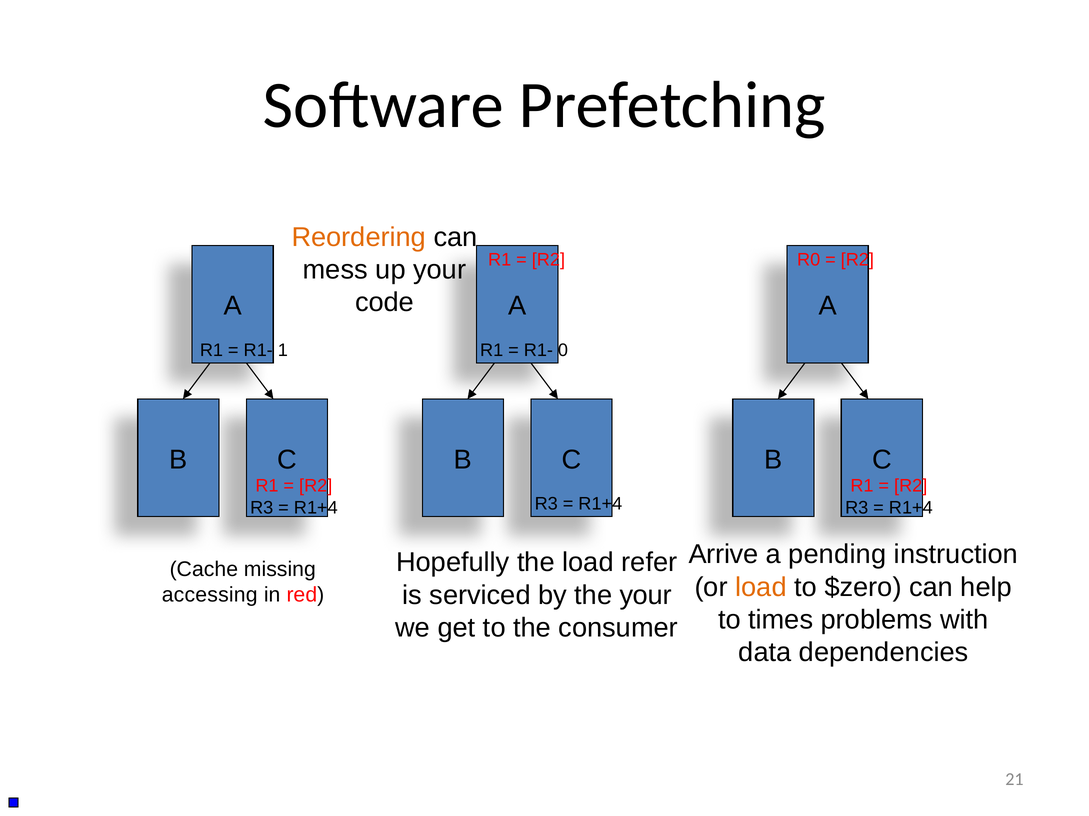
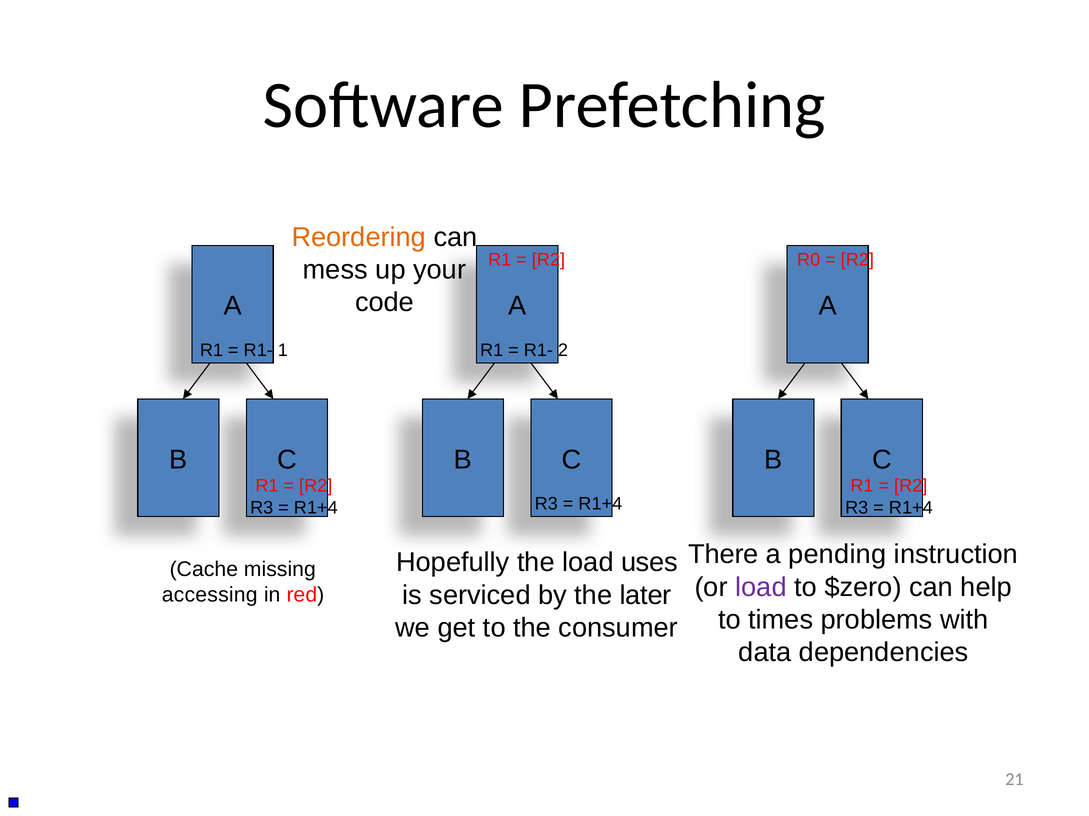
0: 0 -> 2
Arrive: Arrive -> There
refer: refer -> uses
load at (761, 588) colour: orange -> purple
the your: your -> later
